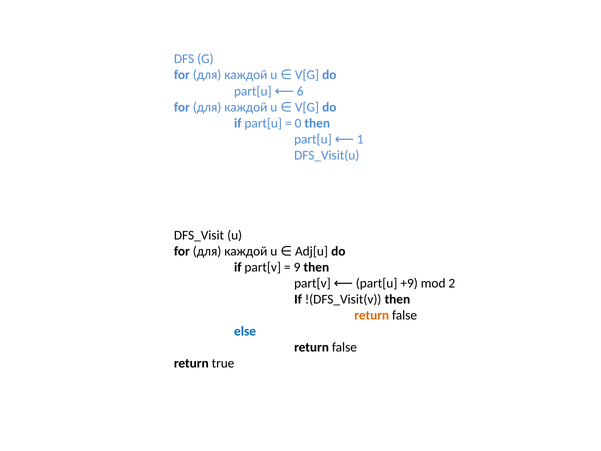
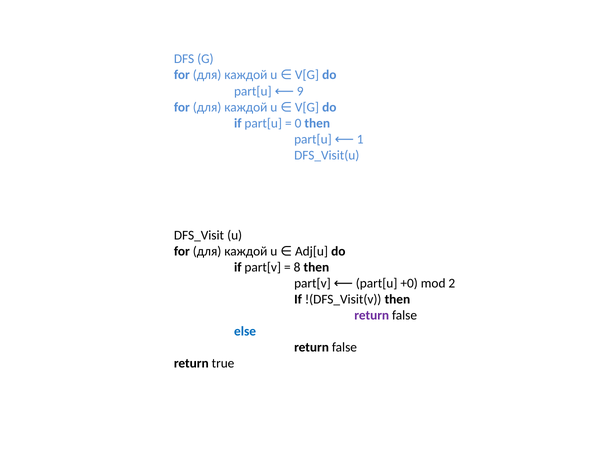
6: 6 -> 9
9: 9 -> 8
+9: +9 -> +0
return at (372, 315) colour: orange -> purple
